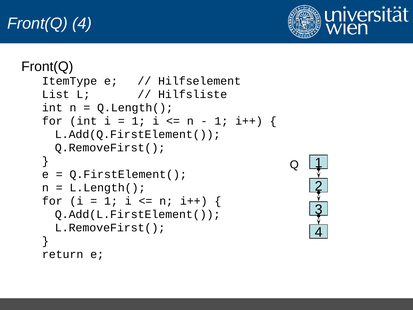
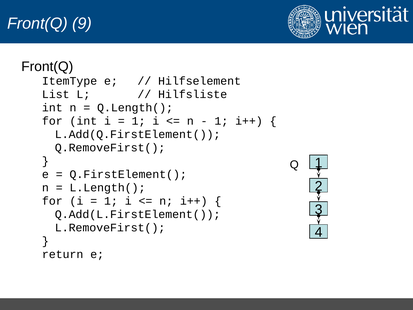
Front(Q 4: 4 -> 9
